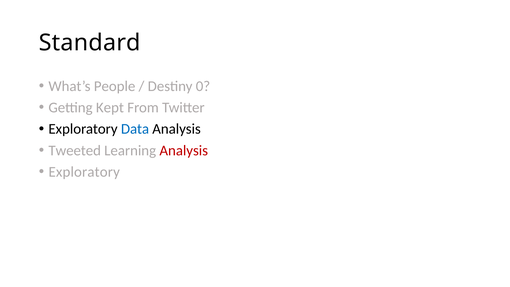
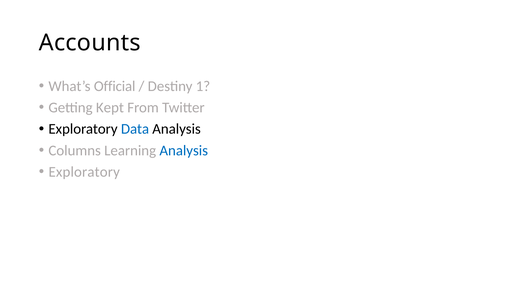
Standard: Standard -> Accounts
People: People -> Official
0: 0 -> 1
Tweeted: Tweeted -> Columns
Analysis at (184, 150) colour: red -> blue
